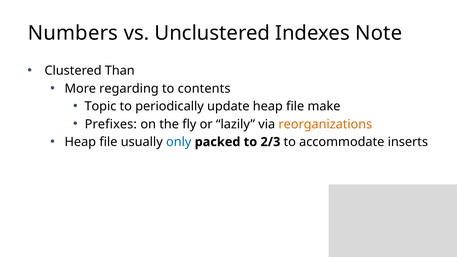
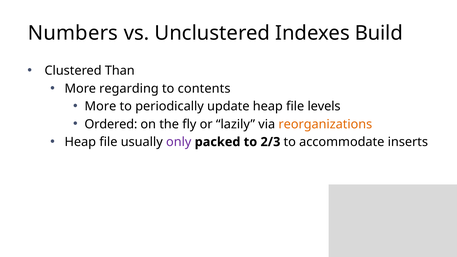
Note: Note -> Build
Topic at (100, 106): Topic -> More
make: make -> levels
Prefixes: Prefixes -> Ordered
only colour: blue -> purple
